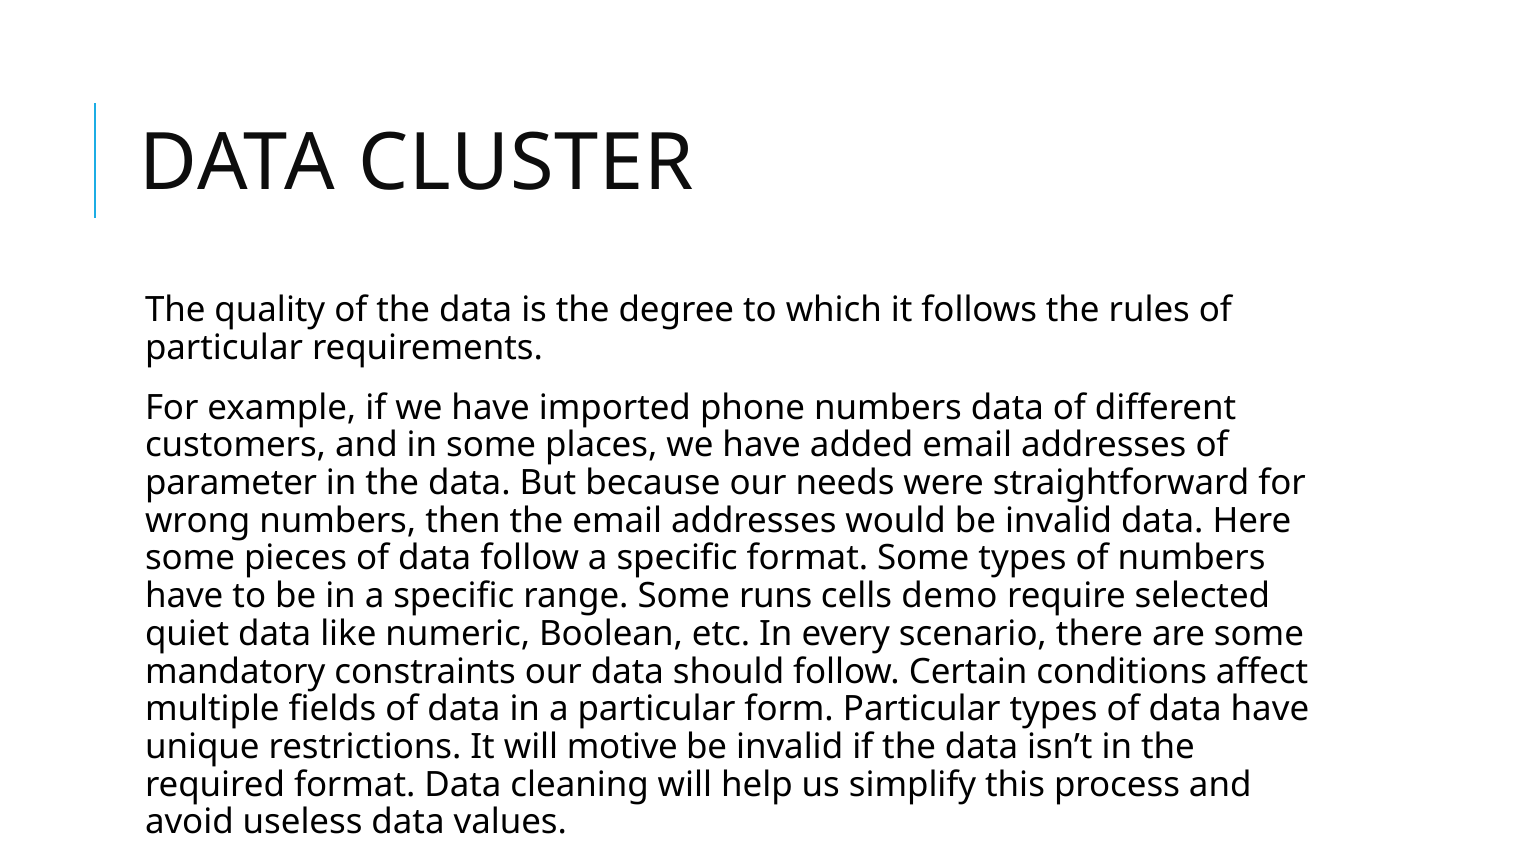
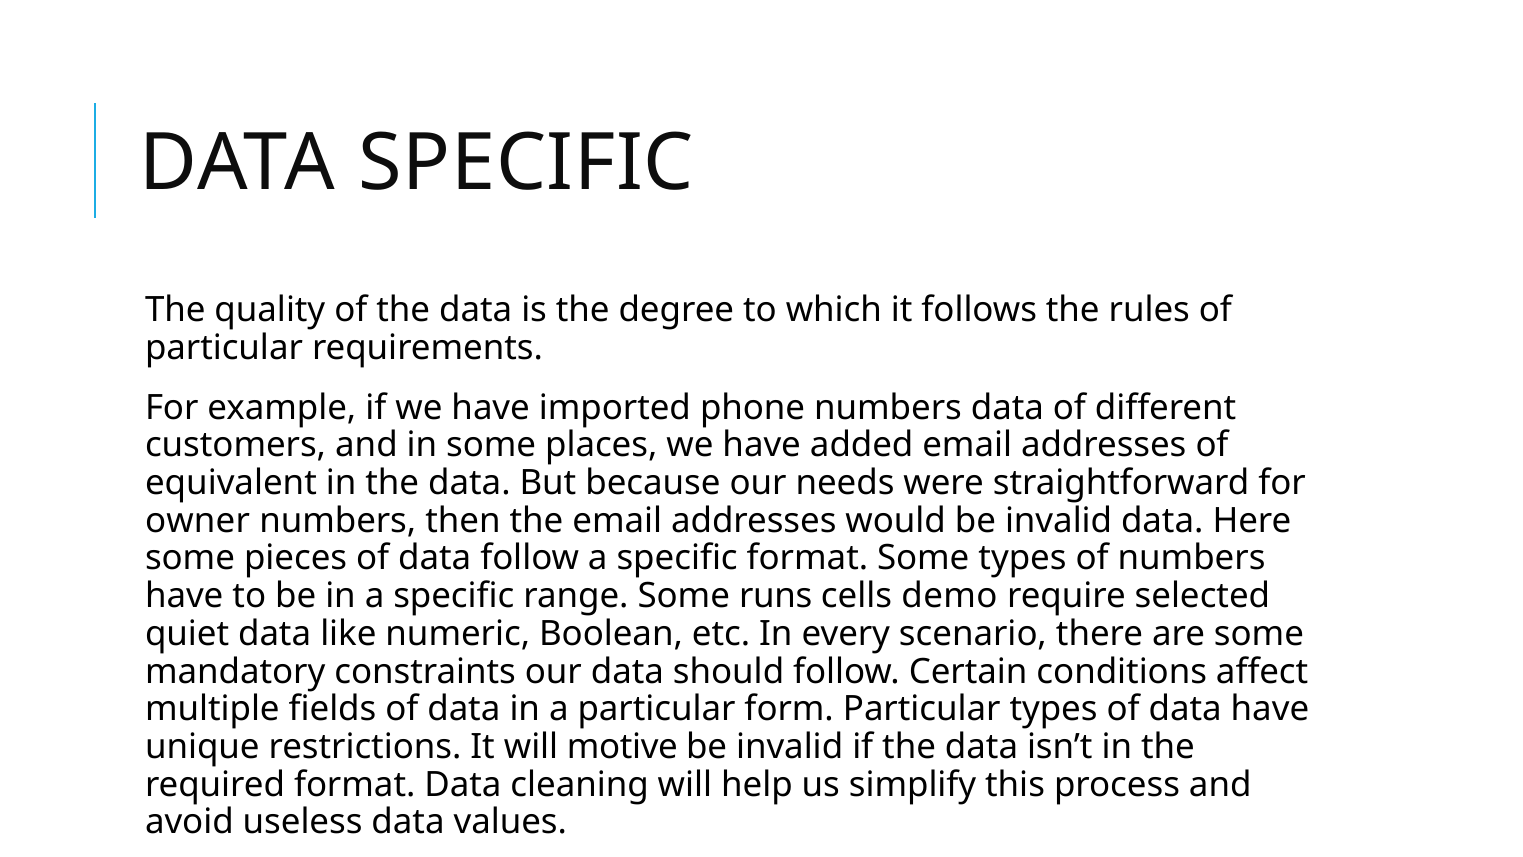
DATA CLUSTER: CLUSTER -> SPECIFIC
parameter: parameter -> equivalent
wrong: wrong -> owner
